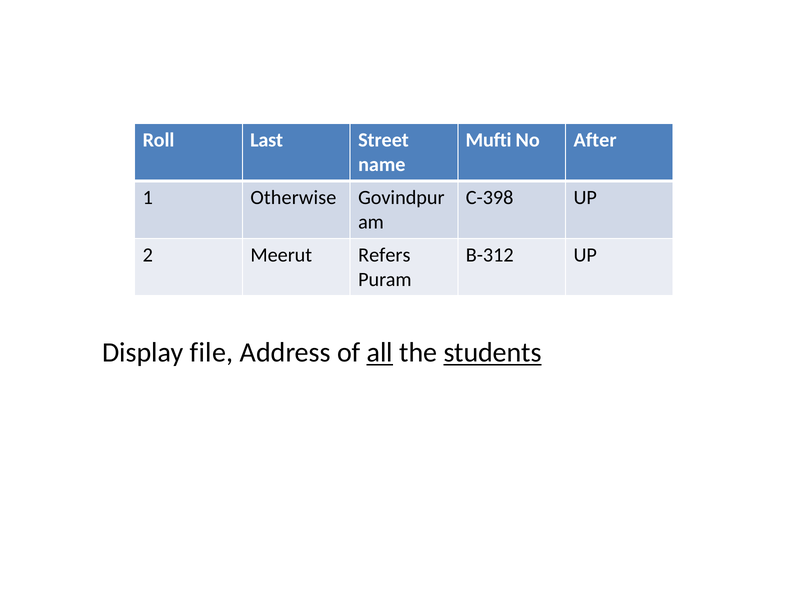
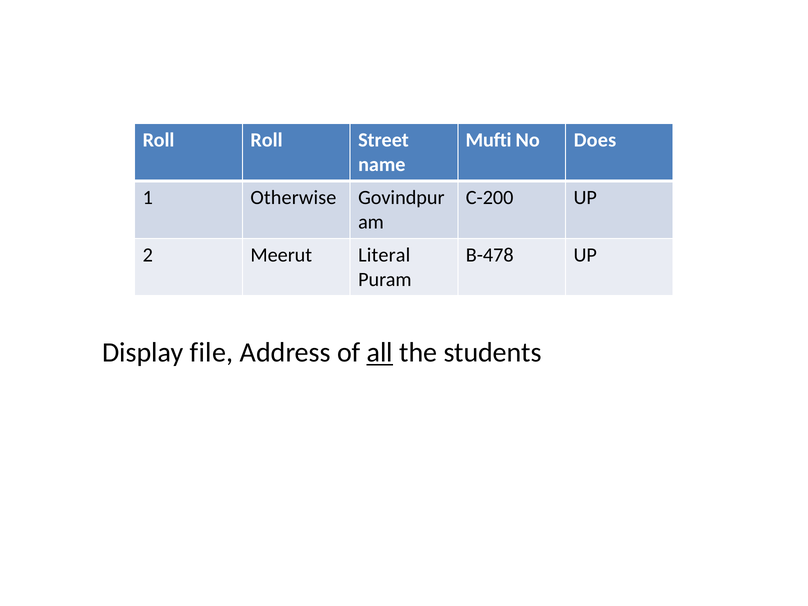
Roll Last: Last -> Roll
After: After -> Does
C-398: C-398 -> C-200
Refers: Refers -> Literal
B-312: B-312 -> B-478
students underline: present -> none
